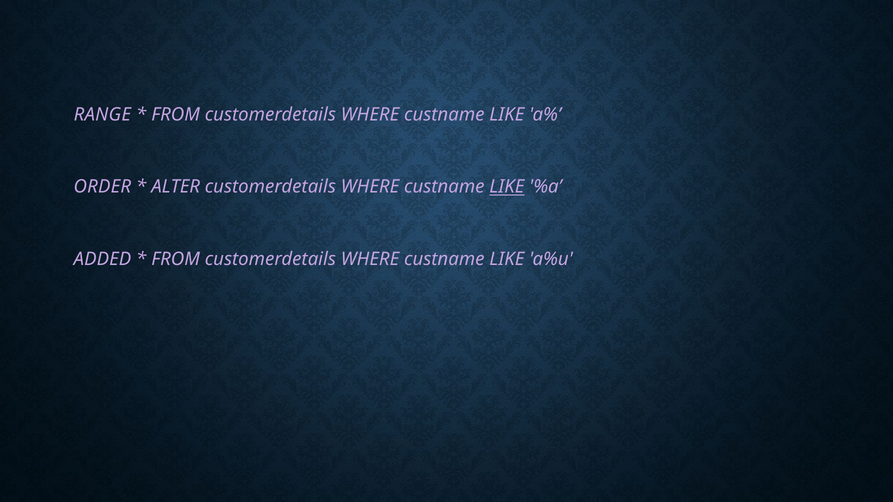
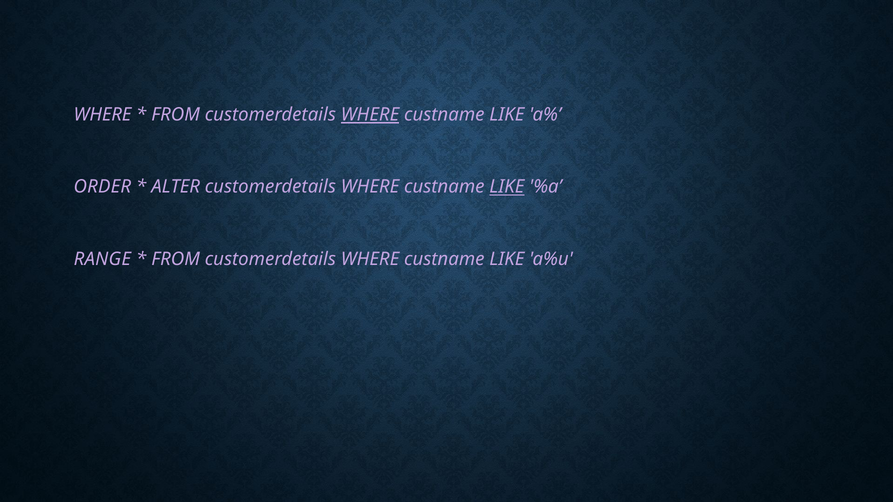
RANGE at (102, 115): RANGE -> WHERE
WHERE at (370, 115) underline: none -> present
ADDED: ADDED -> RANGE
